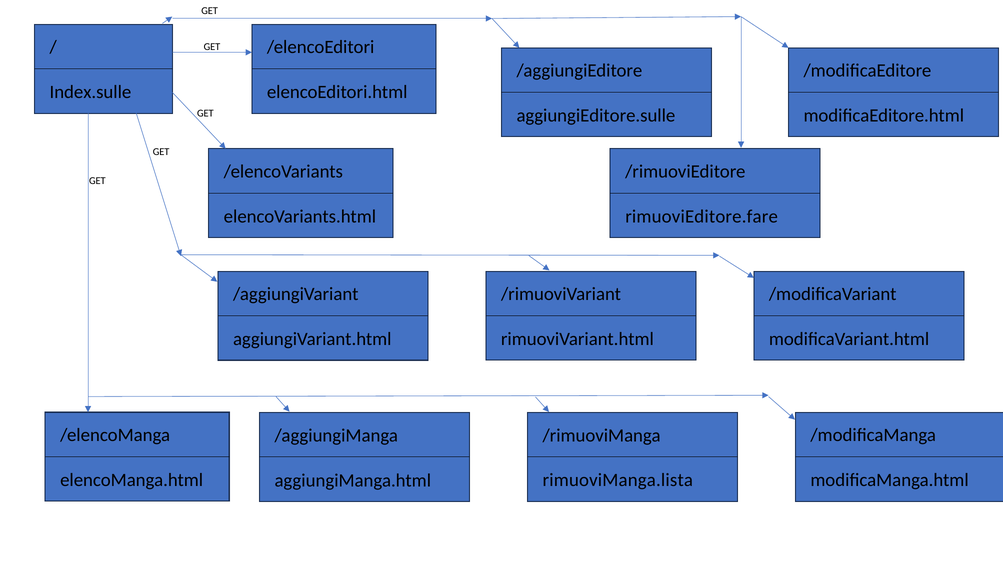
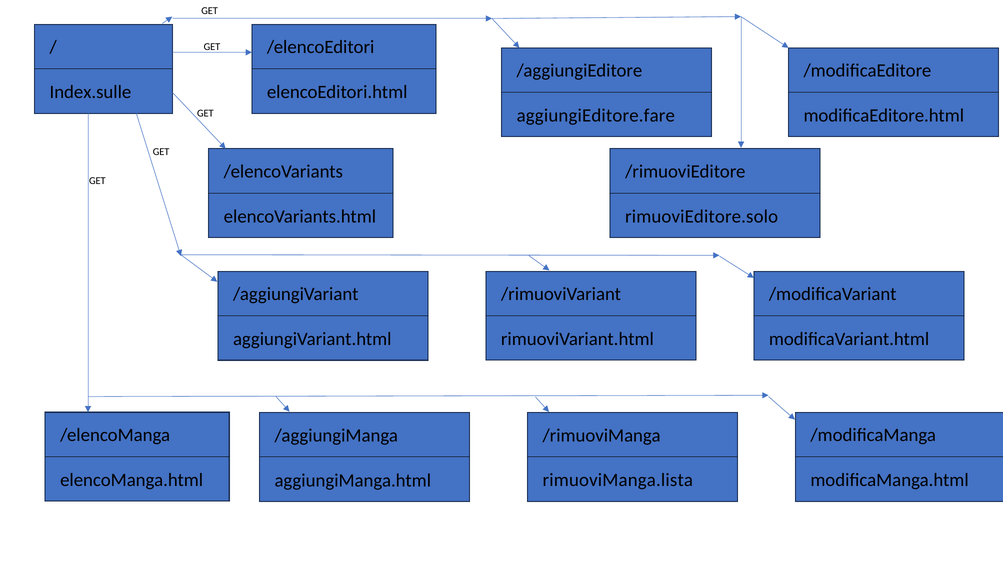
aggiungiEditore.sulle: aggiungiEditore.sulle -> aggiungiEditore.fare
rimuoviEditore.fare: rimuoviEditore.fare -> rimuoviEditore.solo
